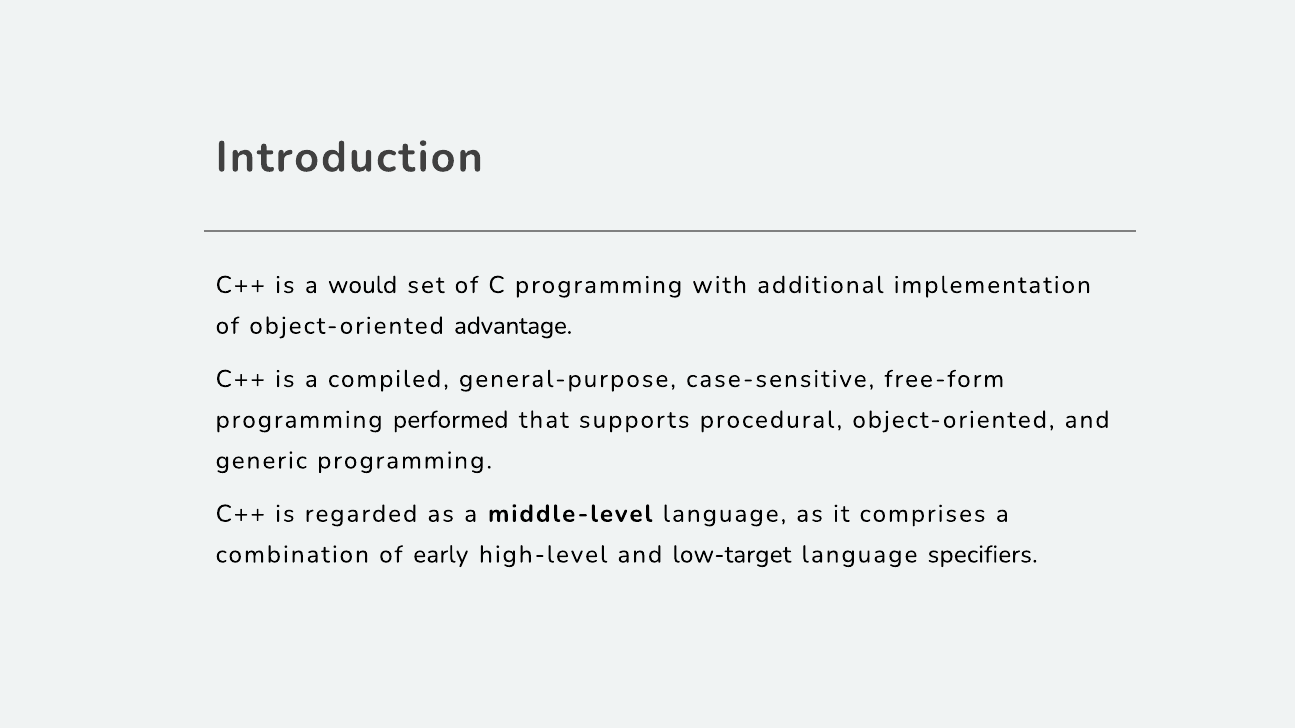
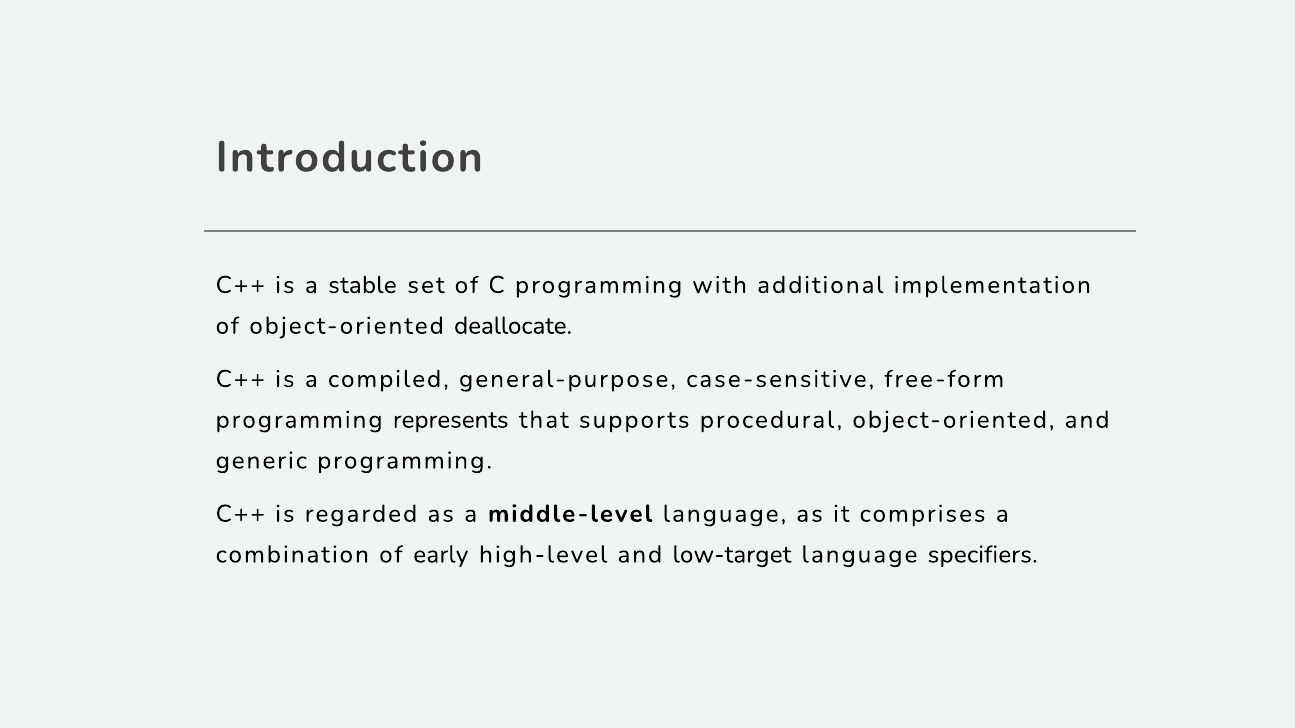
would: would -> stable
advantage: advantage -> deallocate
performed: performed -> represents
